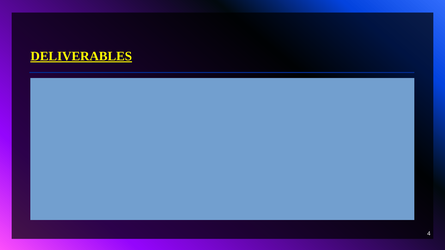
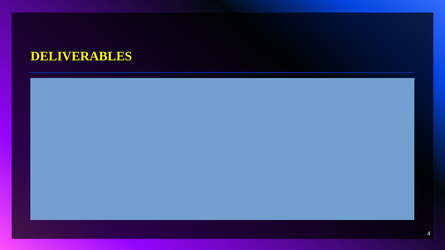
DELIVERABLES underline: present -> none
